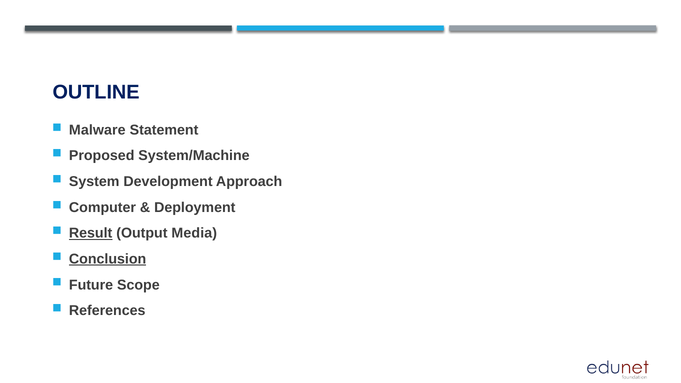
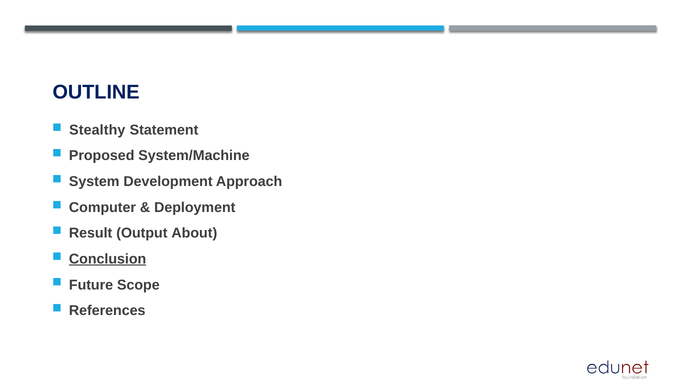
Malware: Malware -> Stealthy
Result underline: present -> none
Media: Media -> About
